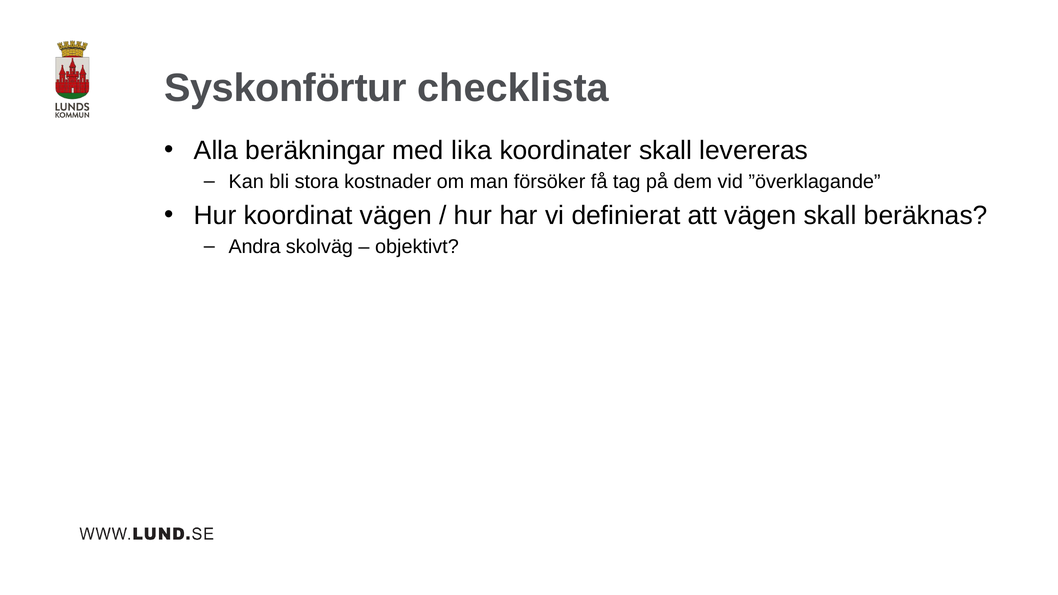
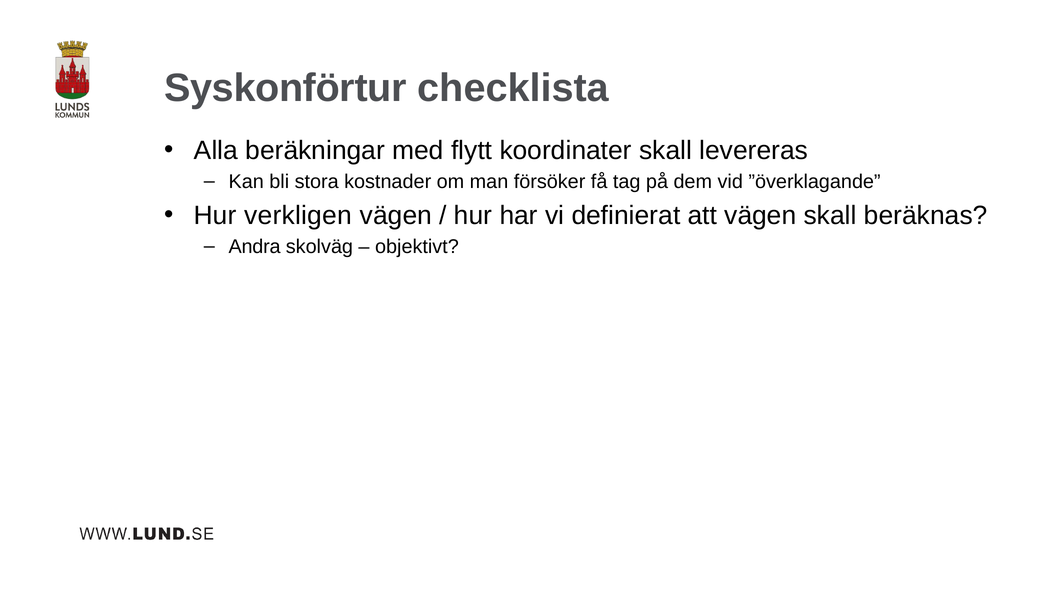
lika: lika -> flytt
koordinat: koordinat -> verkligen
